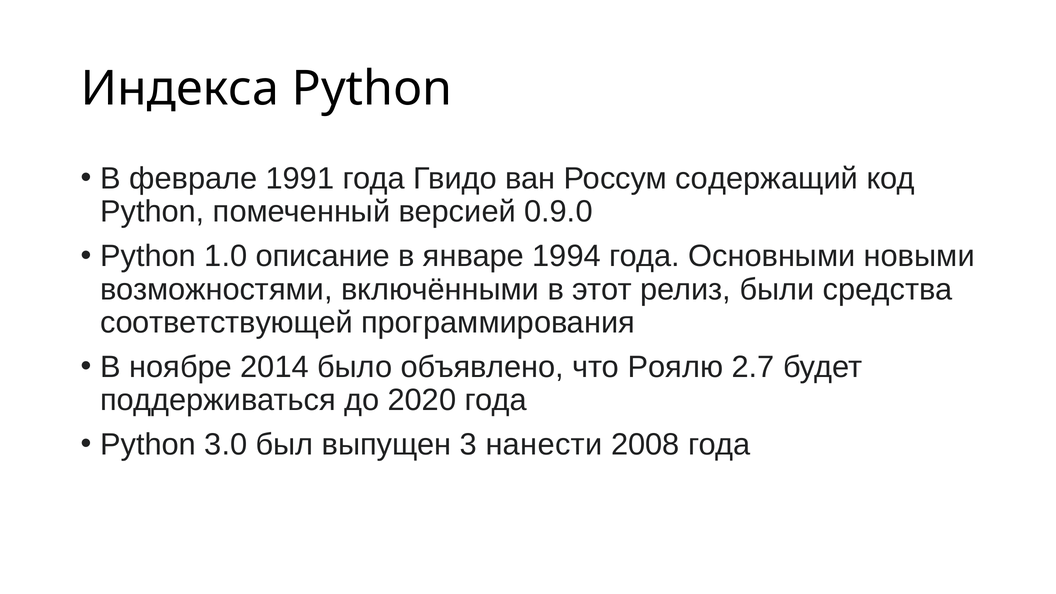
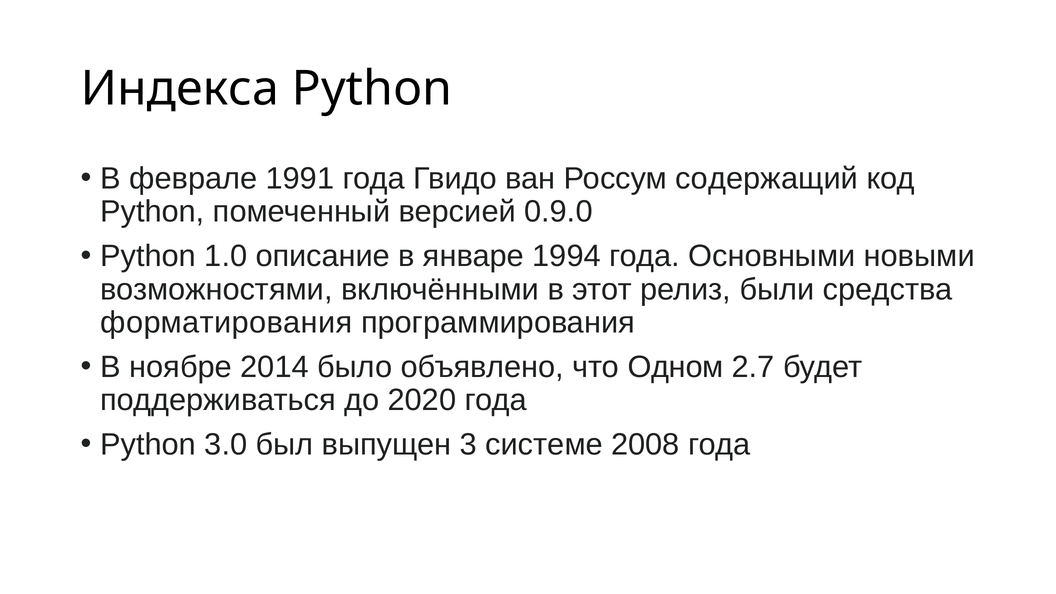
соответствующей: соответствующей -> форматирования
Роялю: Роялю -> Одном
нанести: нанести -> системе
